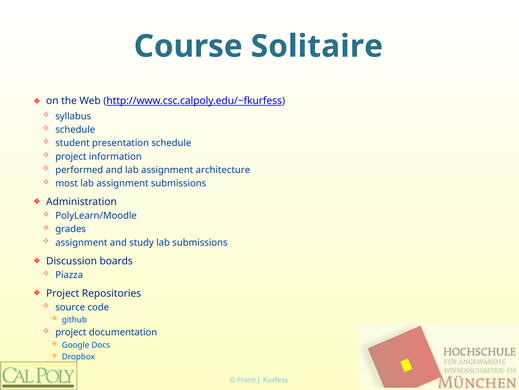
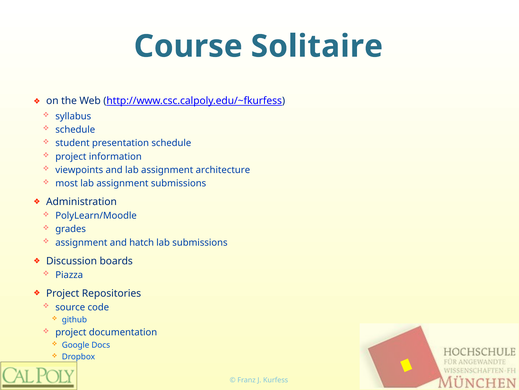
performed: performed -> viewpoints
study: study -> hatch
